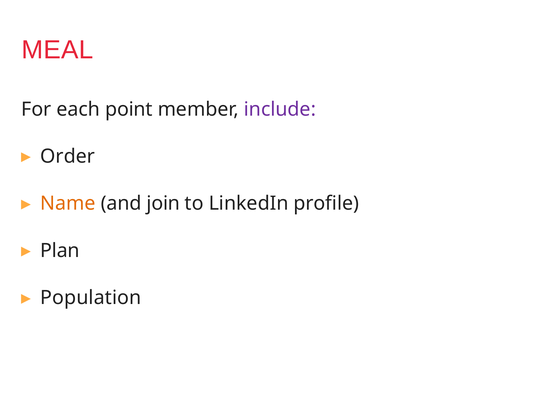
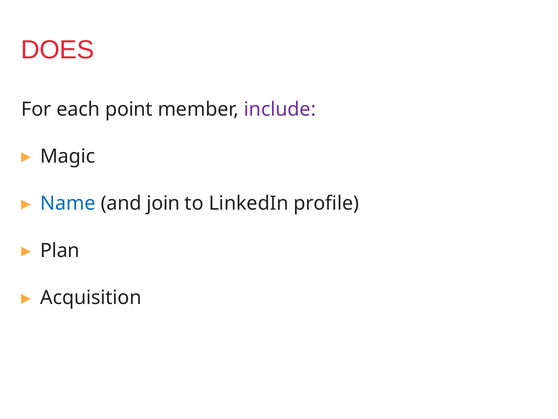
MEAL: MEAL -> DOES
Order: Order -> Magic
Name colour: orange -> blue
Population: Population -> Acquisition
